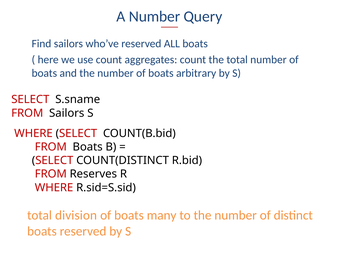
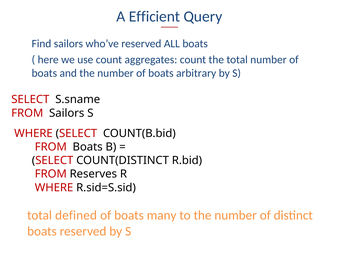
A Number: Number -> Efficient
division: division -> defined
